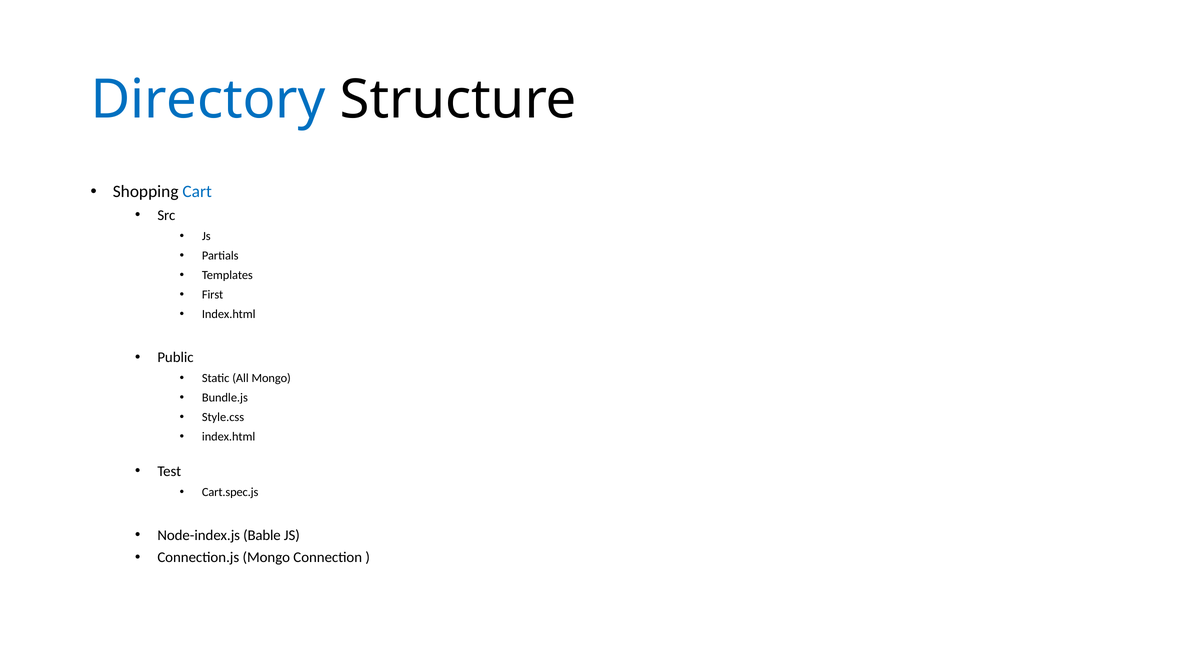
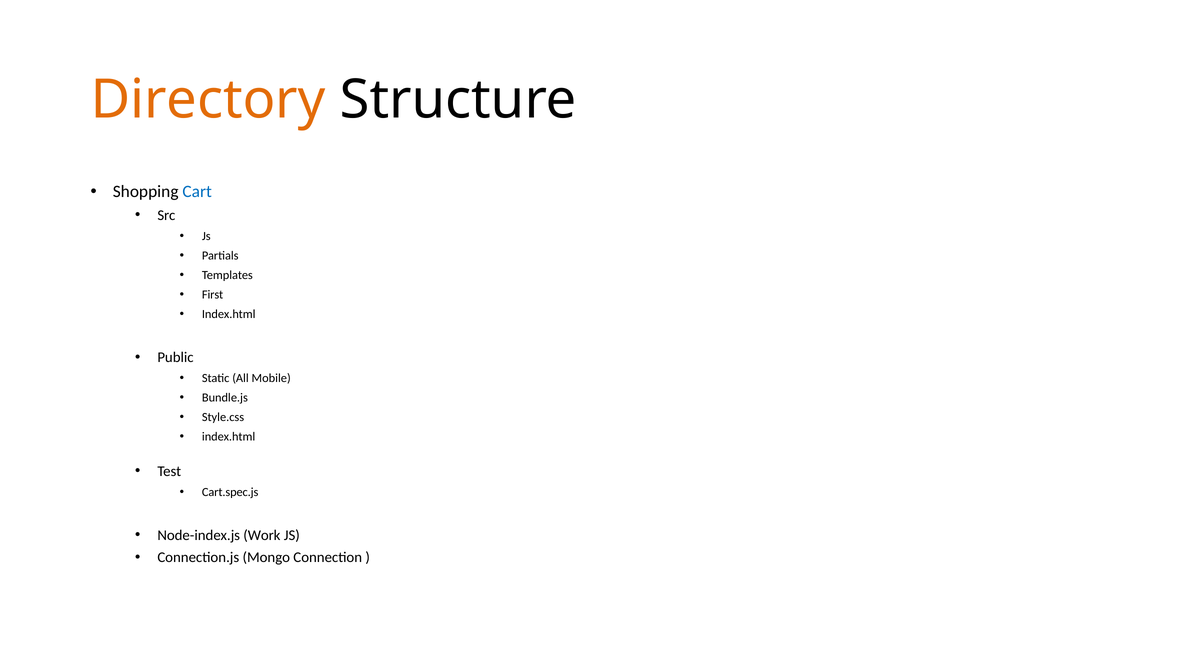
Directory colour: blue -> orange
All Mongo: Mongo -> Mobile
Bable: Bable -> Work
